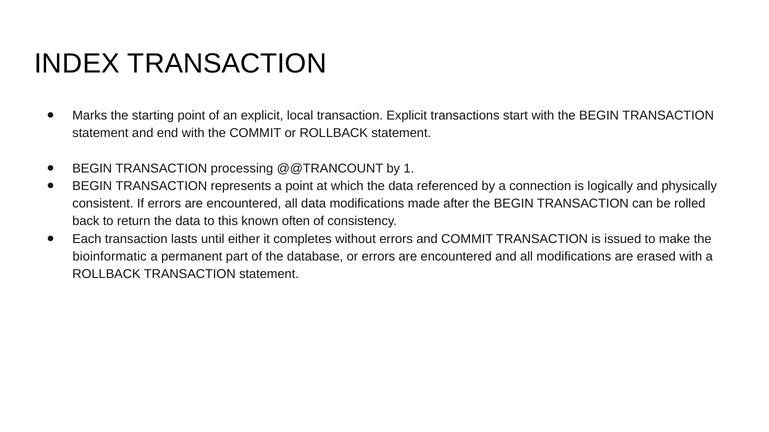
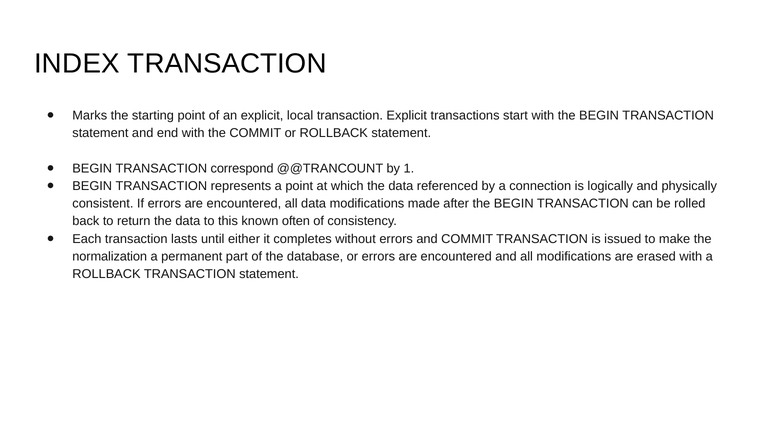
processing: processing -> correspond
bioinformatic: bioinformatic -> normalization
